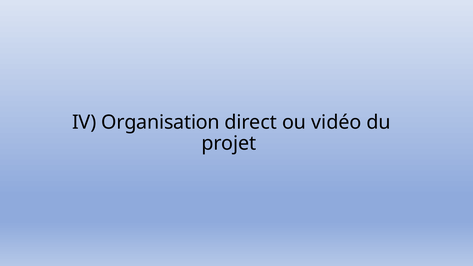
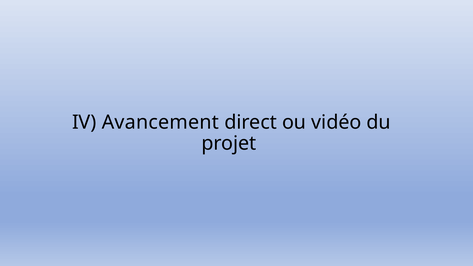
Organisation: Organisation -> Avancement
